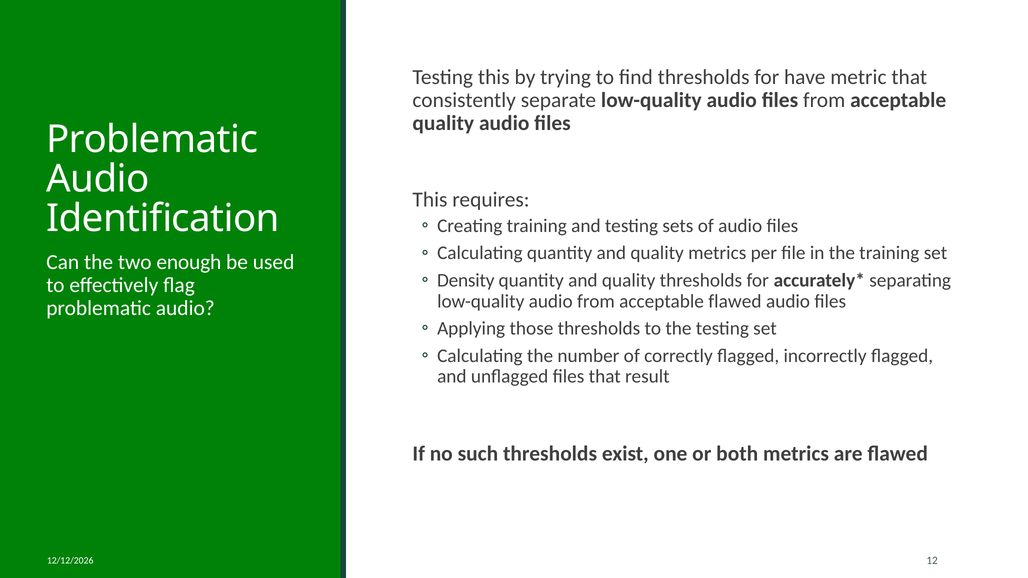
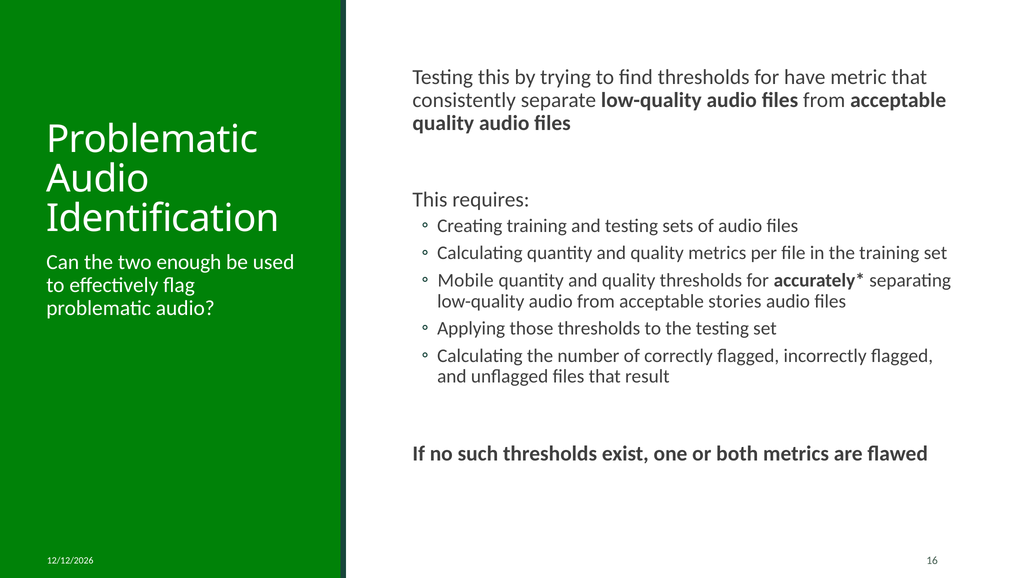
Density: Density -> Mobile
acceptable flawed: flawed -> stories
12: 12 -> 16
